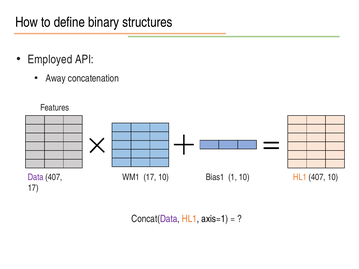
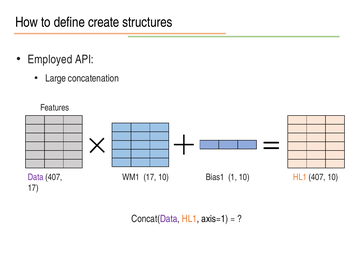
binary: binary -> create
Away: Away -> Large
